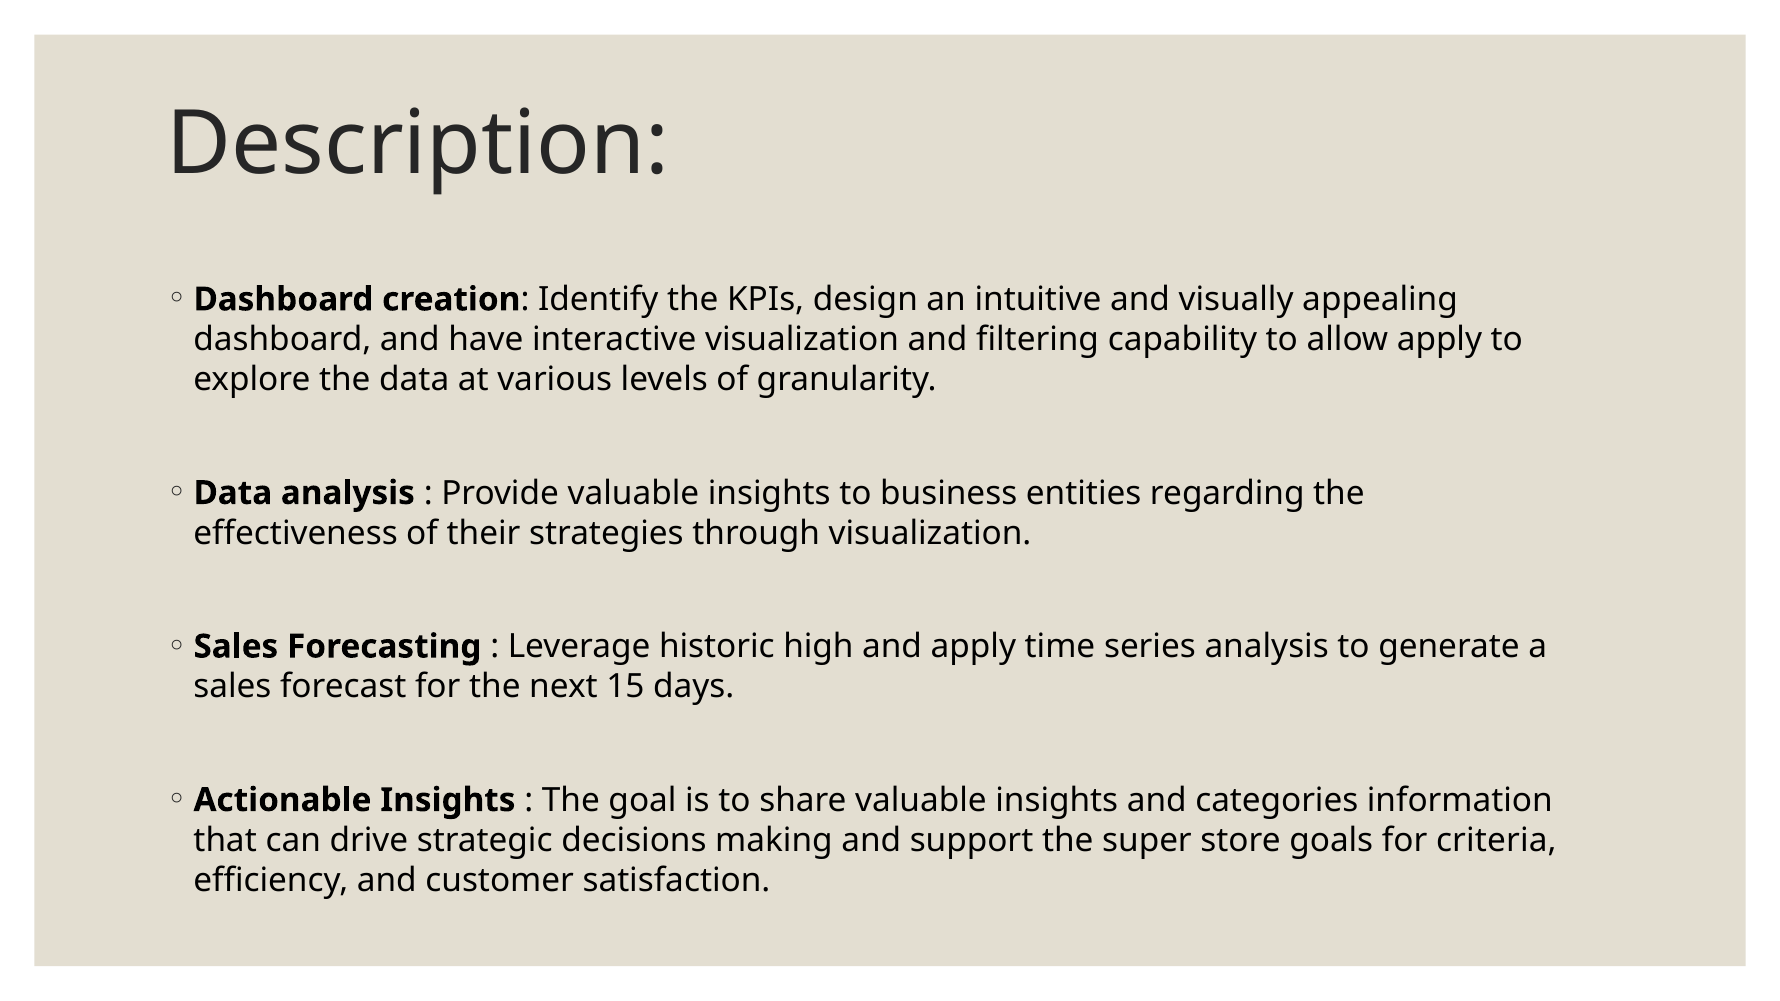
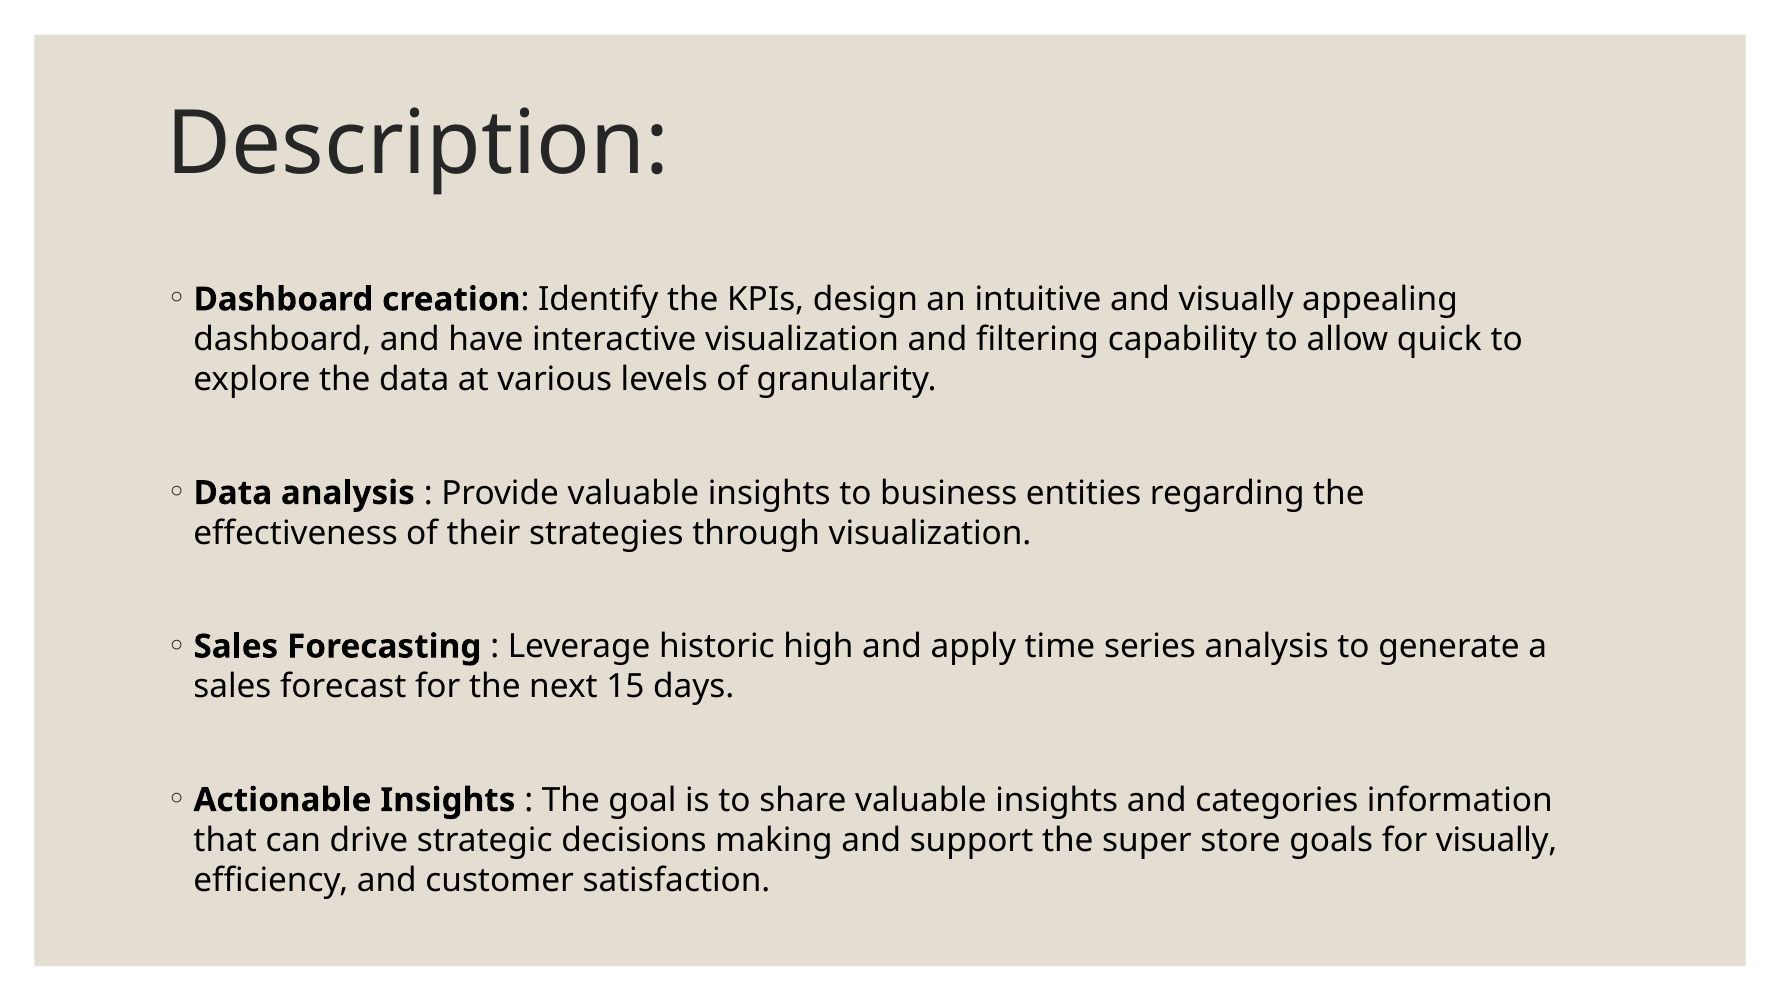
allow apply: apply -> quick
for criteria: criteria -> visually
